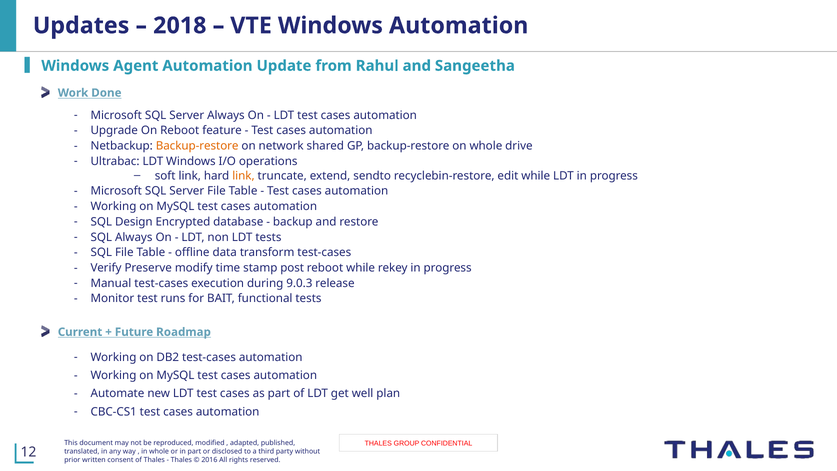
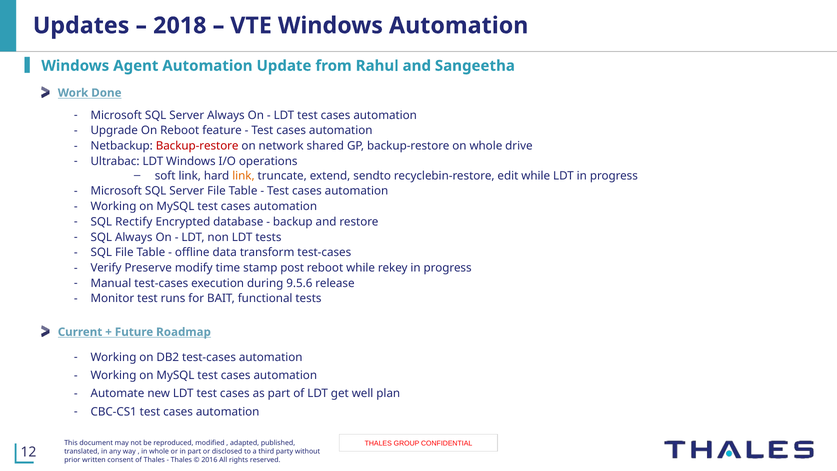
Backup-restore at (197, 146) colour: orange -> red
Design: Design -> Rectify
9.0.3: 9.0.3 -> 9.5.6
